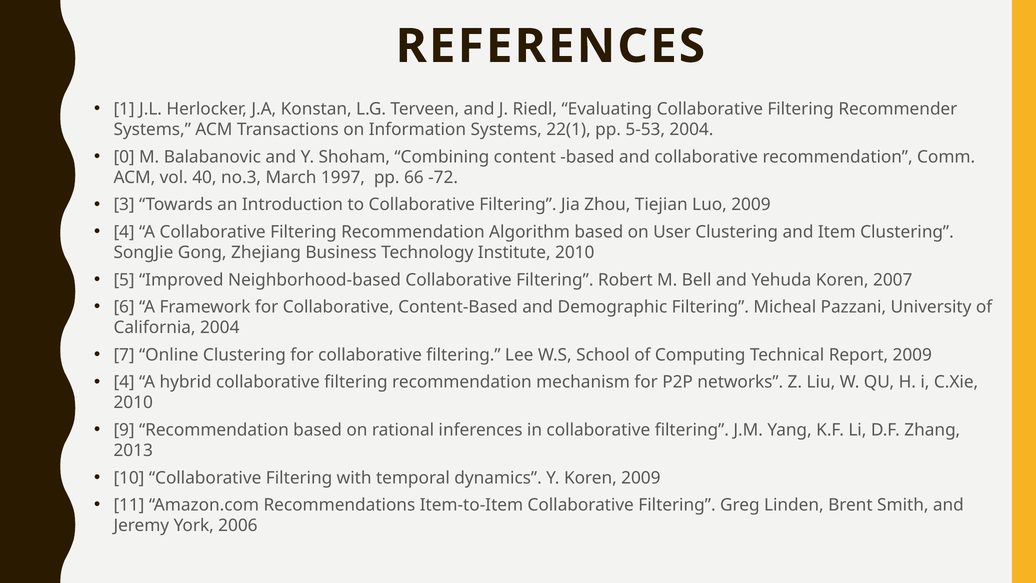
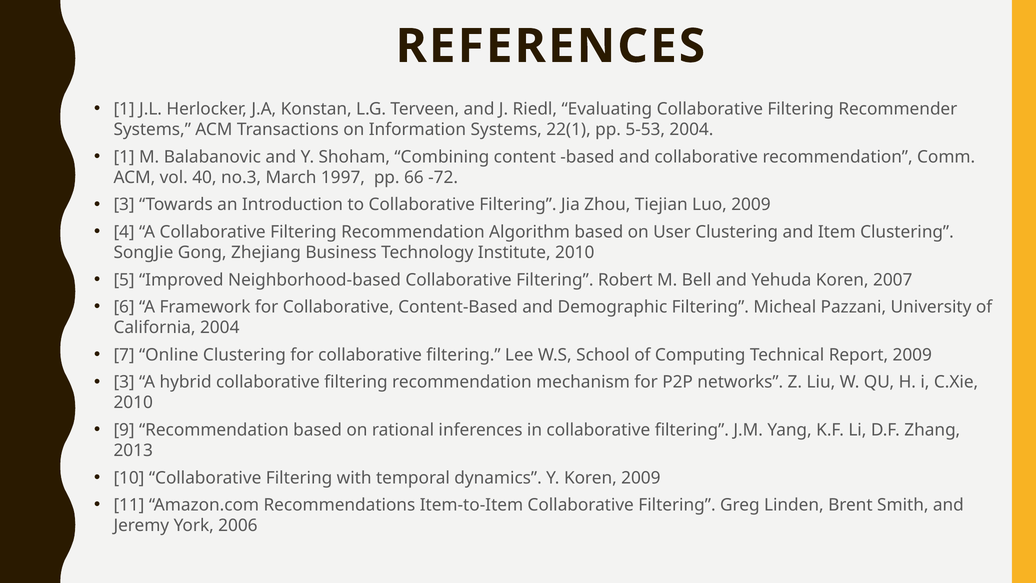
0 at (124, 157): 0 -> 1
4 at (124, 382): 4 -> 3
